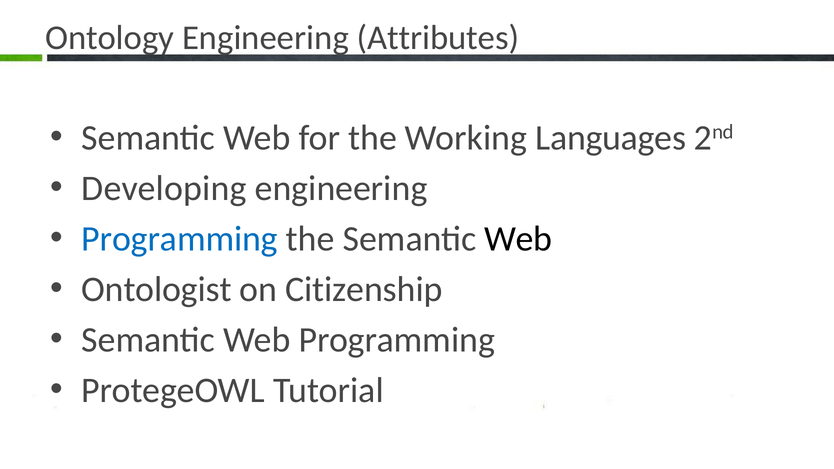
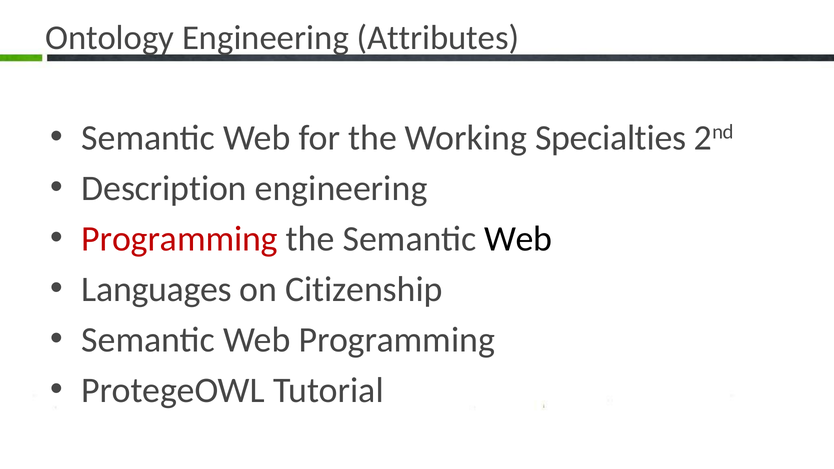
Languages: Languages -> Specialties
Developing: Developing -> Description
Programming at (180, 239) colour: blue -> red
Ontologist: Ontologist -> Languages
